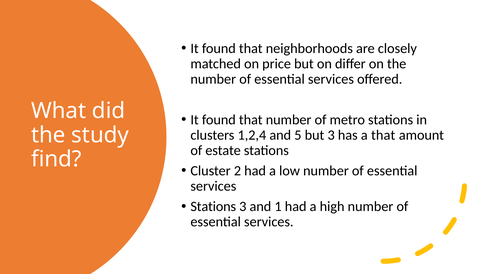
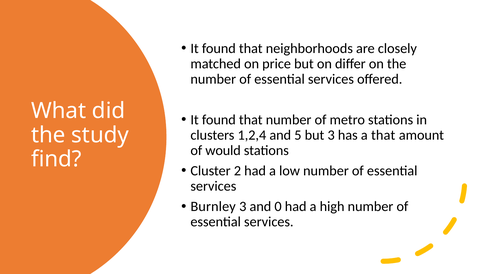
estate: estate -> would
Stations at (213, 206): Stations -> Burnley
1: 1 -> 0
